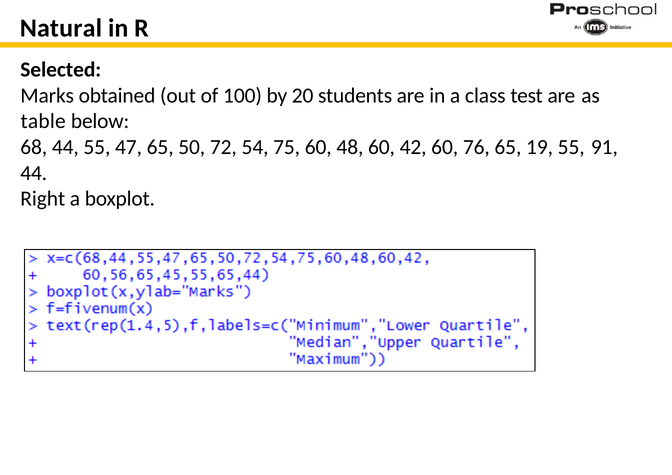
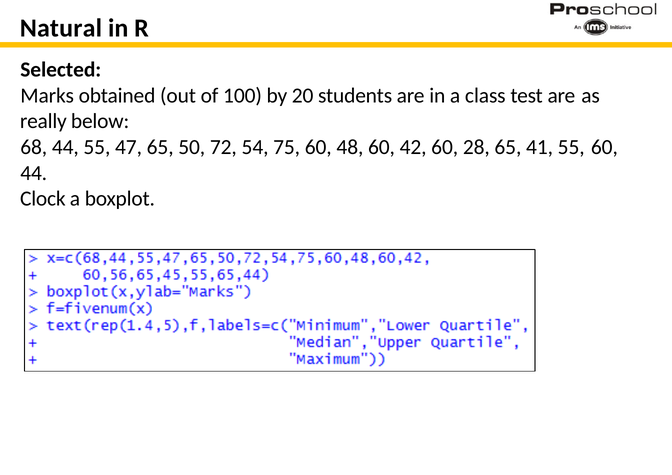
table: table -> really
76: 76 -> 28
19: 19 -> 41
55 91: 91 -> 60
Right: Right -> Clock
